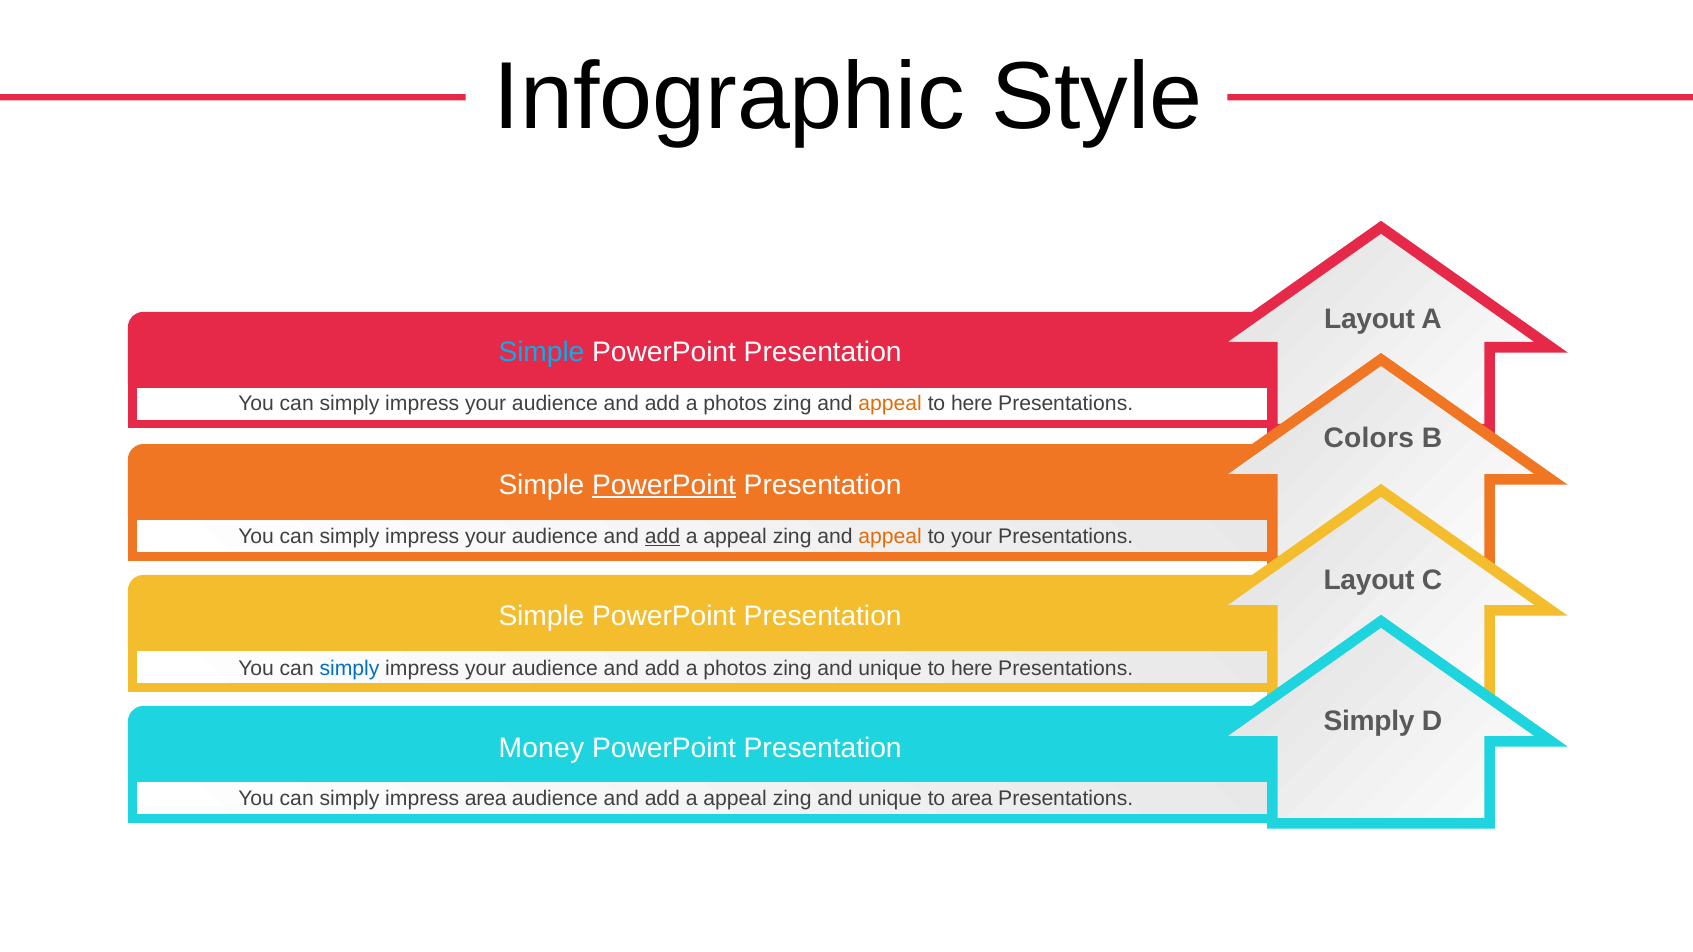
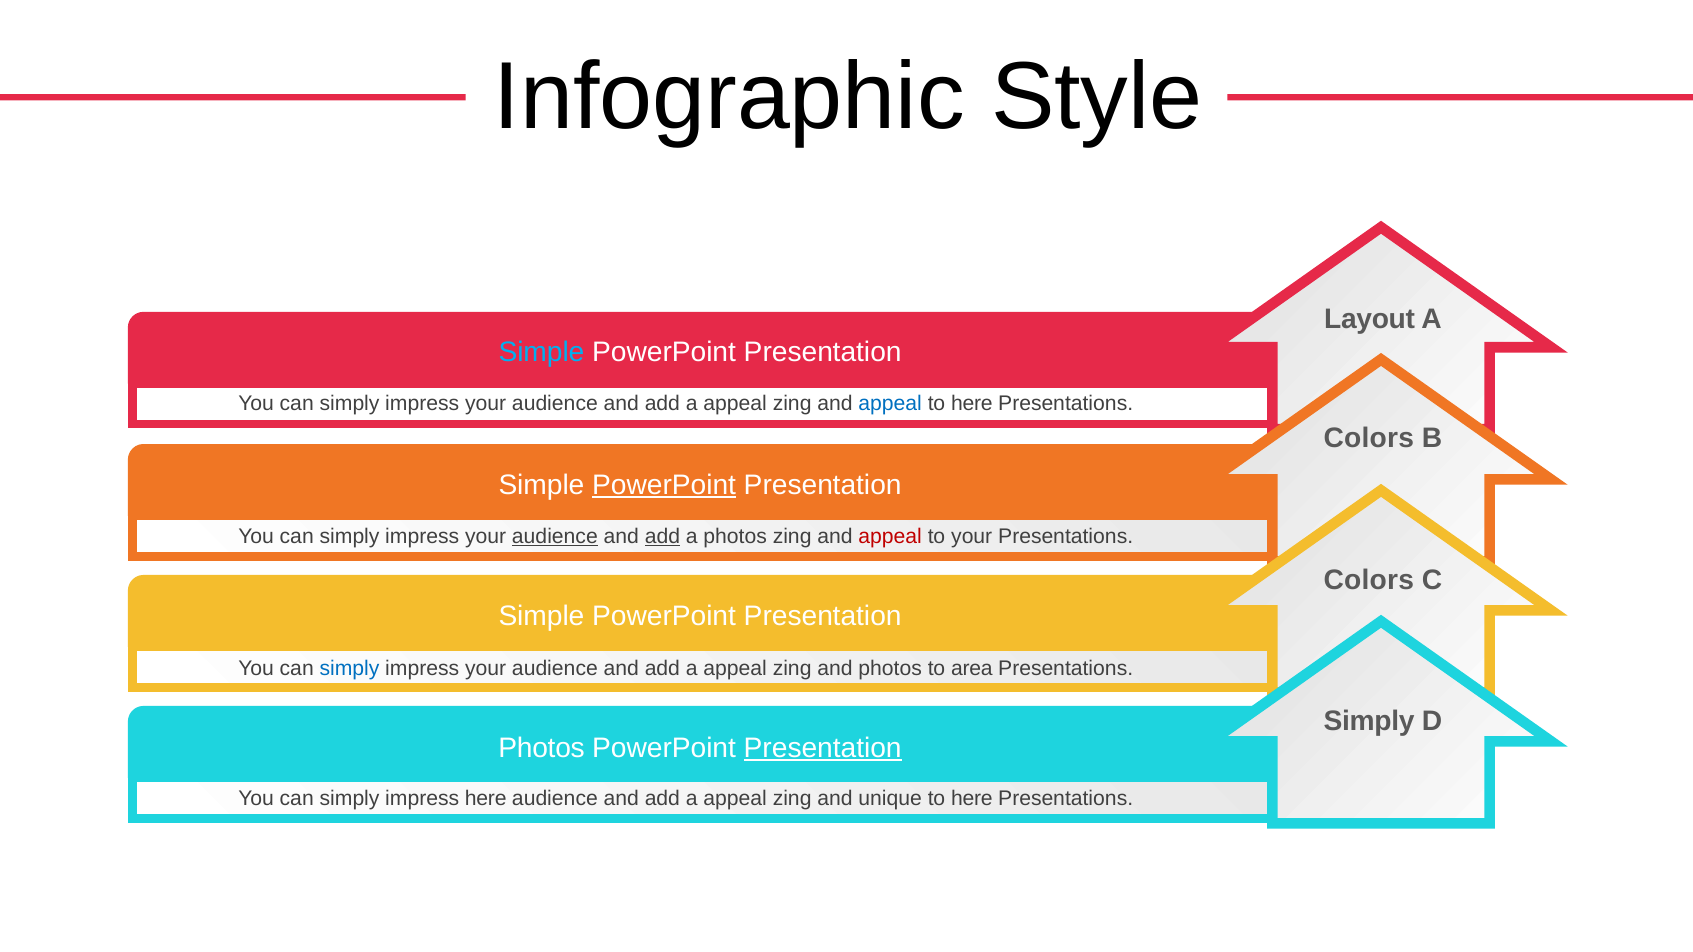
photos at (735, 404): photos -> appeal
appeal at (890, 404) colour: orange -> blue
audience at (555, 537) underline: none -> present
appeal at (735, 537): appeal -> photos
appeal at (890, 537) colour: orange -> red
Layout at (1369, 581): Layout -> Colors
photos at (735, 669): photos -> appeal
unique at (890, 669): unique -> photos
here at (972, 669): here -> area
Money at (541, 748): Money -> Photos
Presentation at (823, 748) underline: none -> present
impress area: area -> here
area at (972, 799): area -> here
